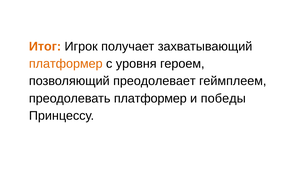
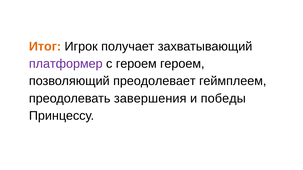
платформер at (66, 64) colour: orange -> purple
с уровня: уровня -> героем
преодолевать платформер: платформер -> завершения
